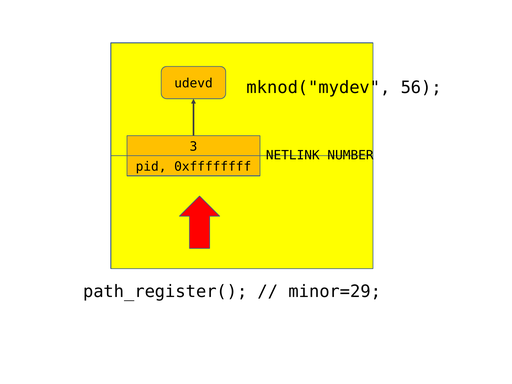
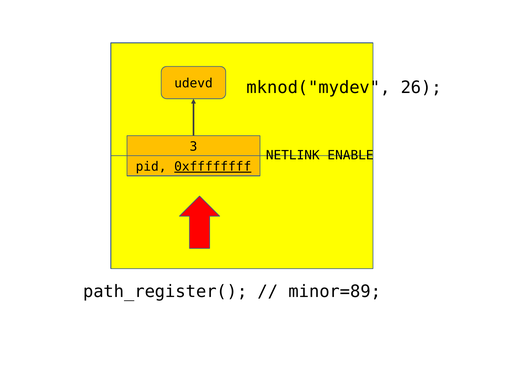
56: 56 -> 26
NUMBER: NUMBER -> ENABLE
0xffffffff underline: none -> present
minor=29: minor=29 -> minor=89
